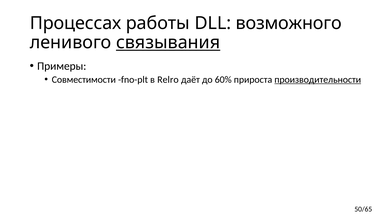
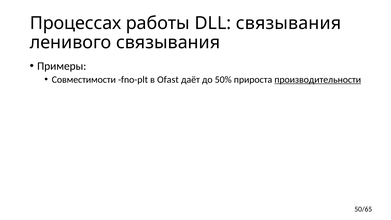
DLL возможного: возможного -> связывания
связывания at (168, 43) underline: present -> none
Relro: Relro -> Ofast
60%: 60% -> 50%
